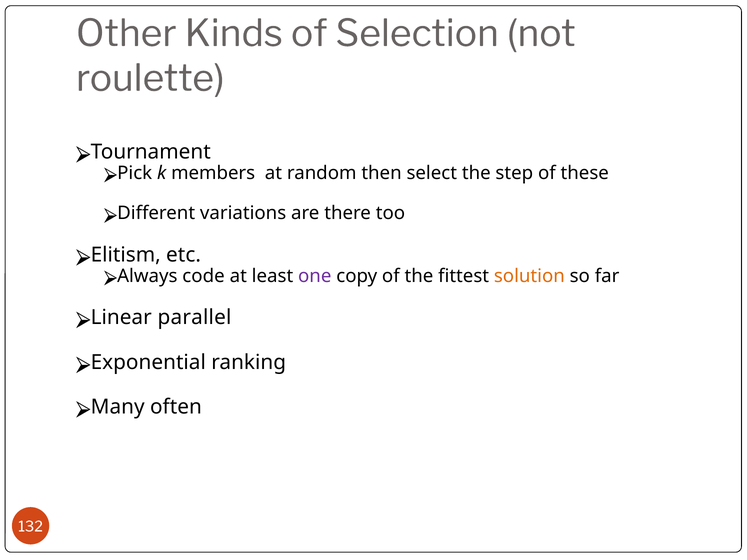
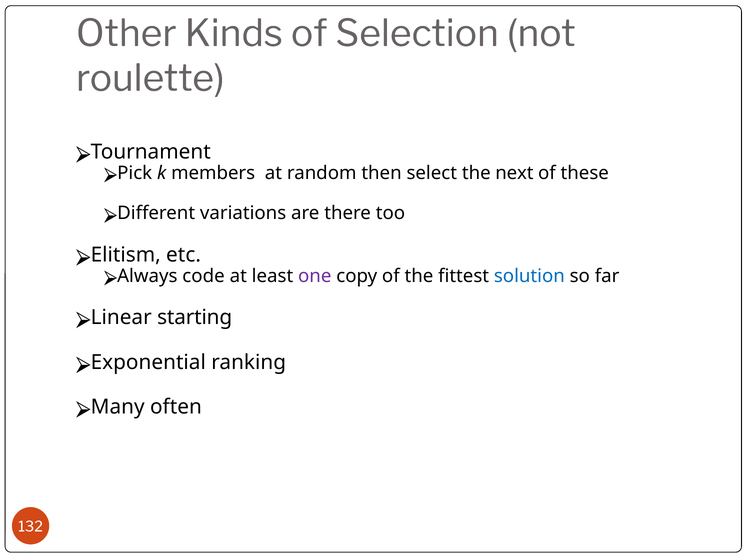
step: step -> next
solution colour: orange -> blue
parallel: parallel -> starting
